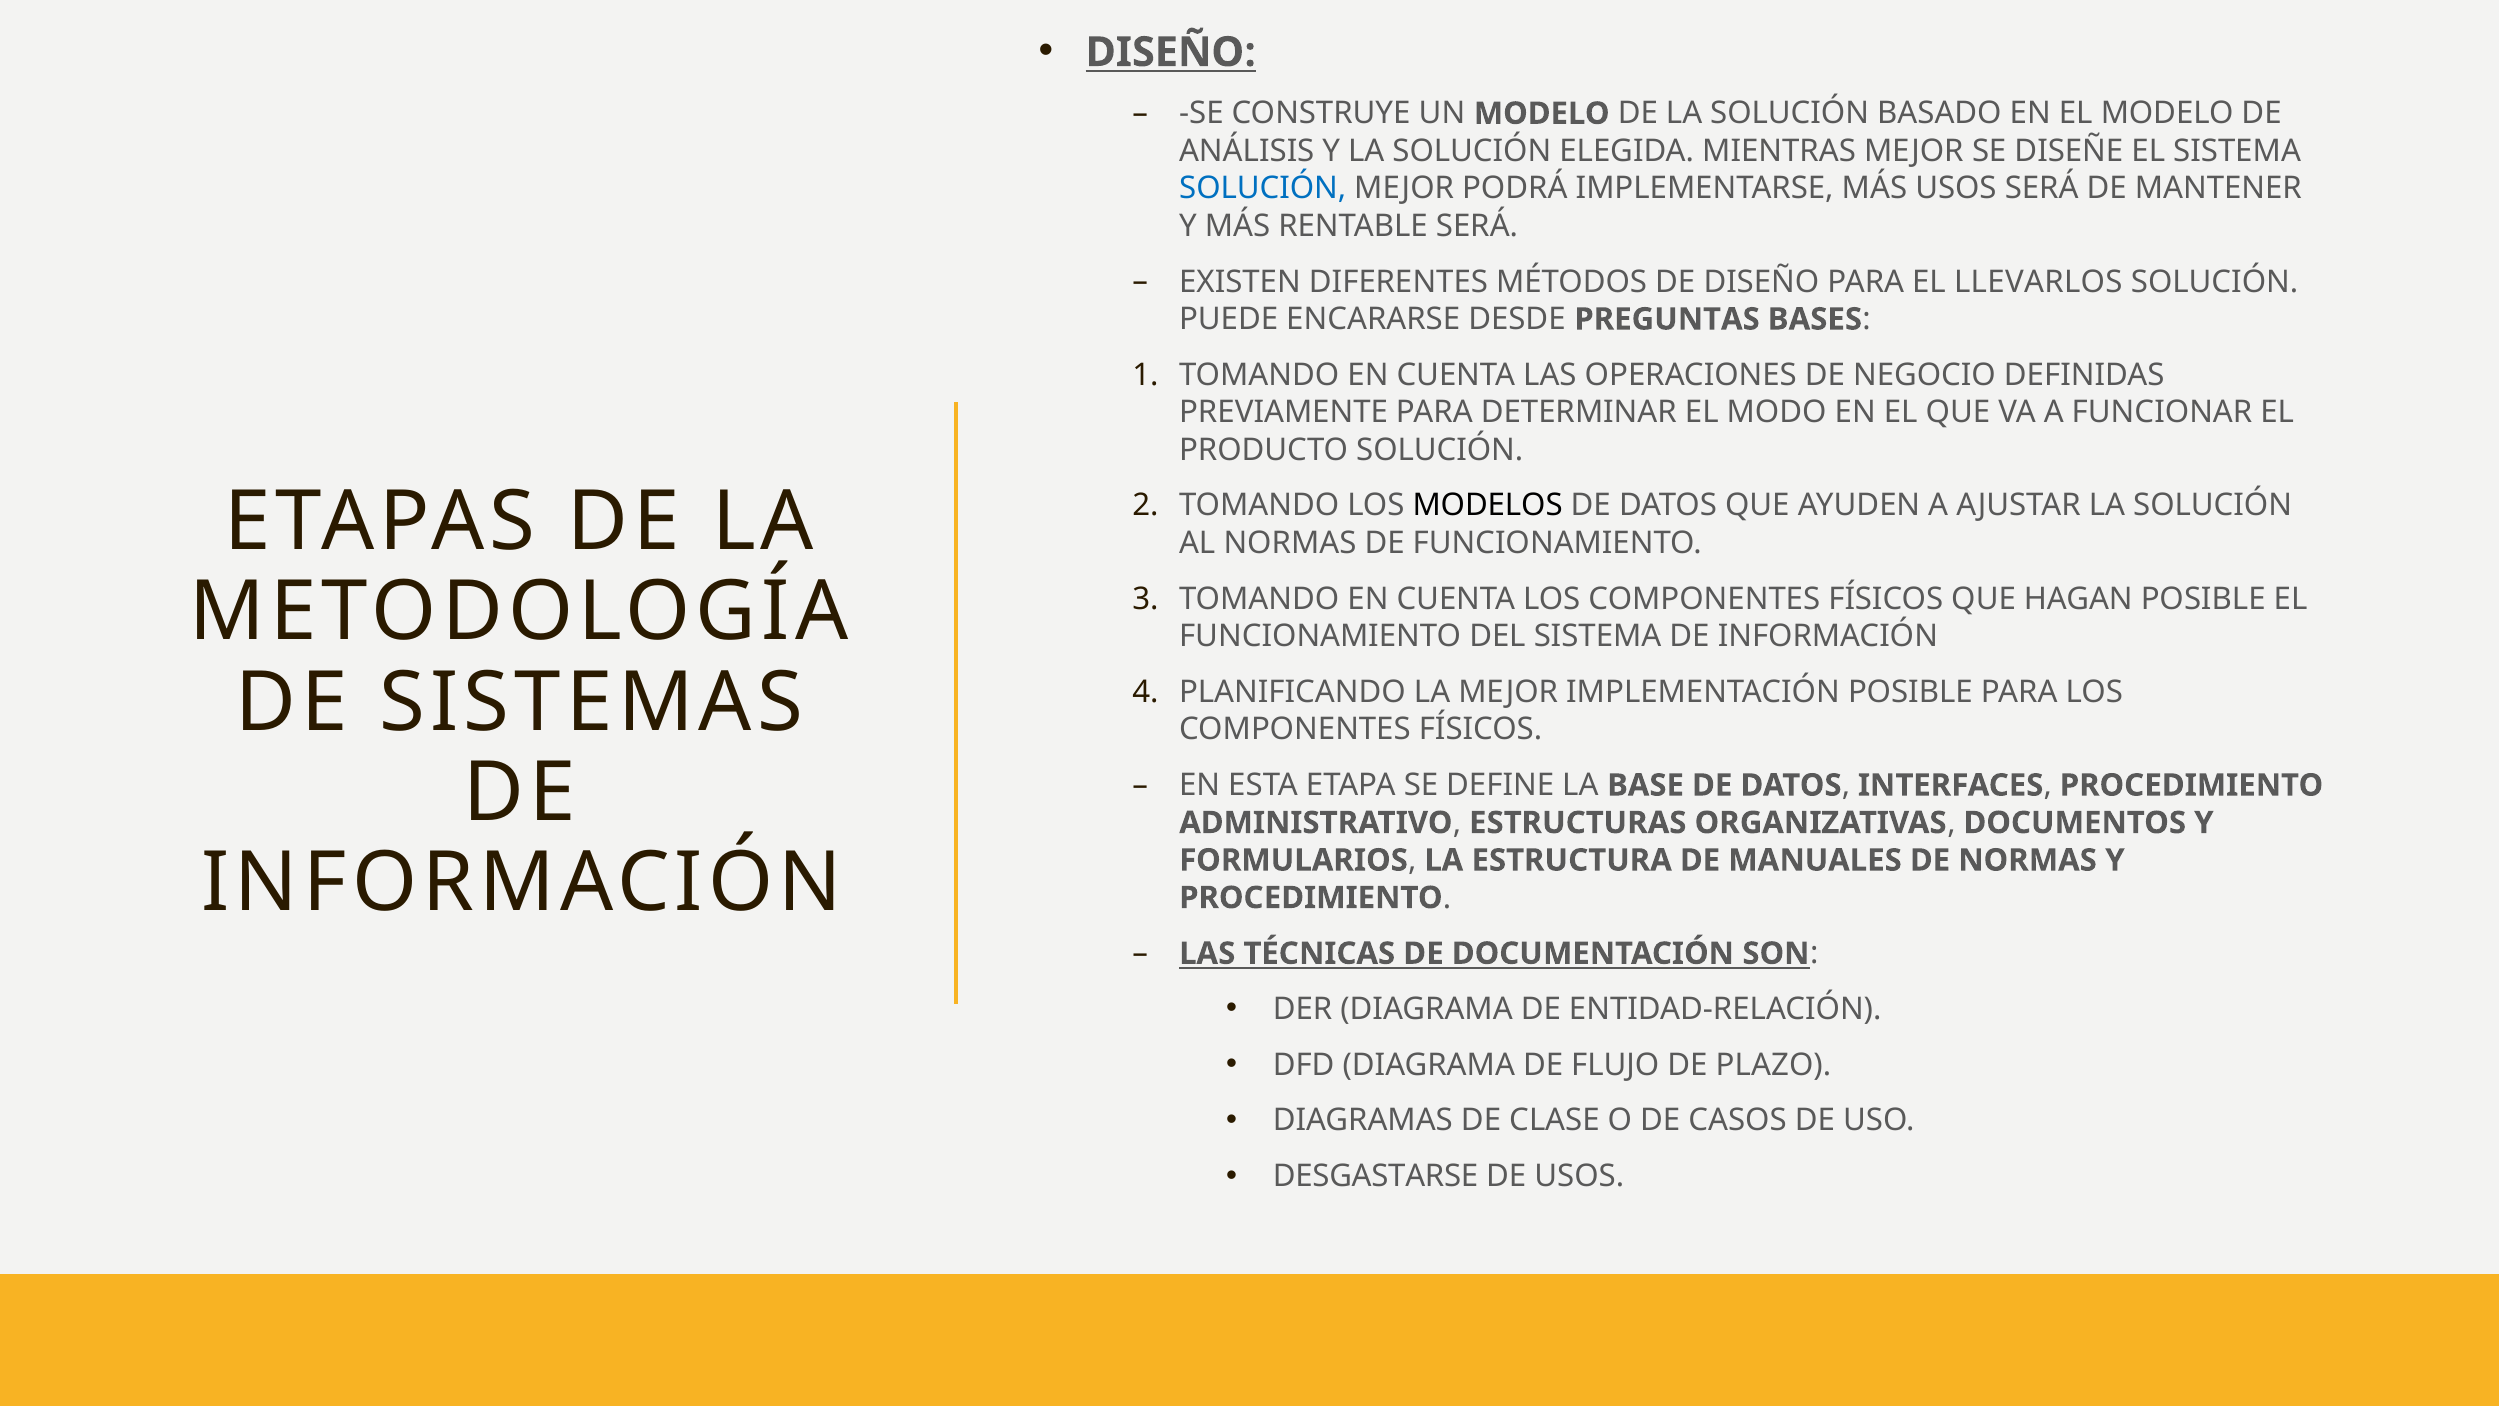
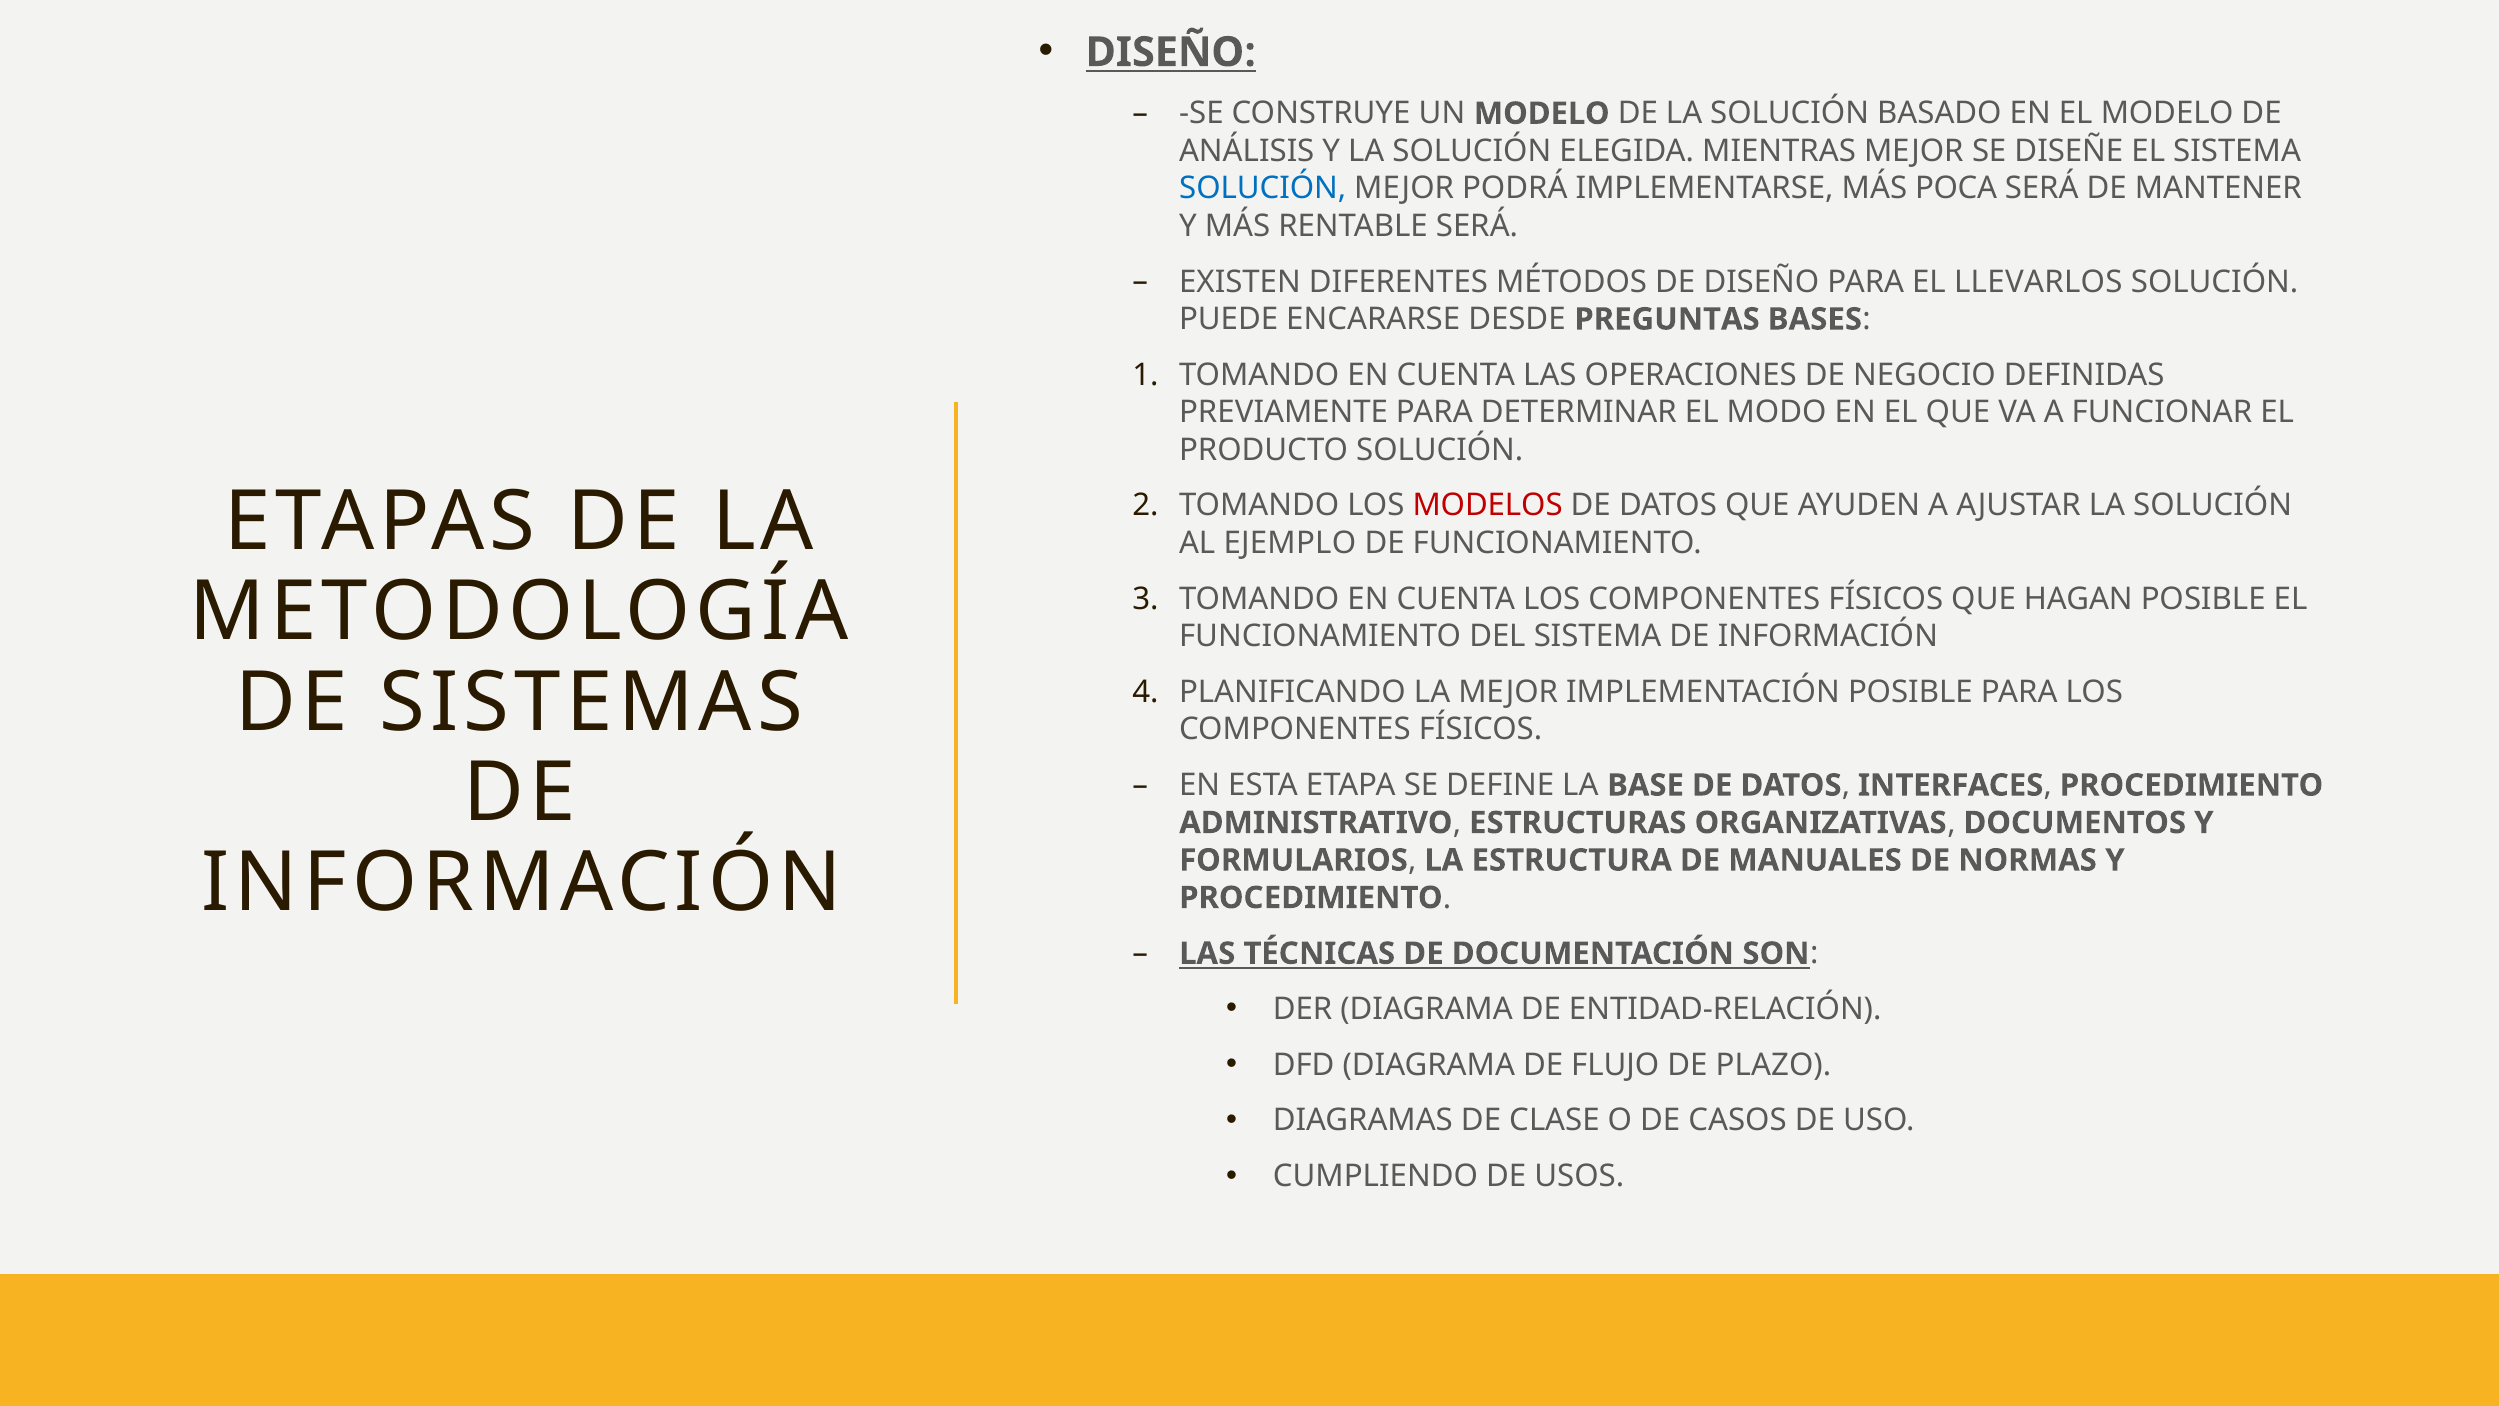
MÁS USOS: USOS -> POCA
MODELOS colour: black -> red
AL NORMAS: NORMAS -> EJEMPLO
DESGASTARSE: DESGASTARSE -> CUMPLIENDO
